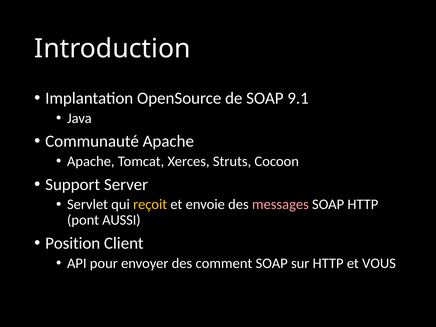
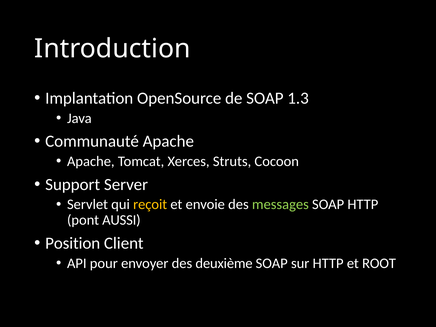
9.1: 9.1 -> 1.3
messages colour: pink -> light green
comment: comment -> deuxième
VOUS: VOUS -> ROOT
